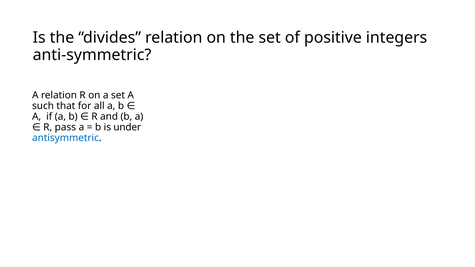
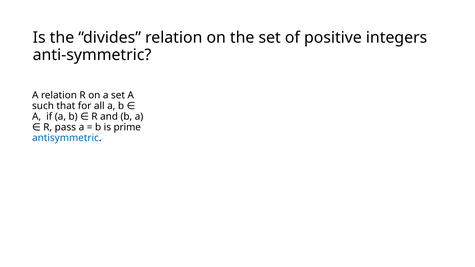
under: under -> prime
